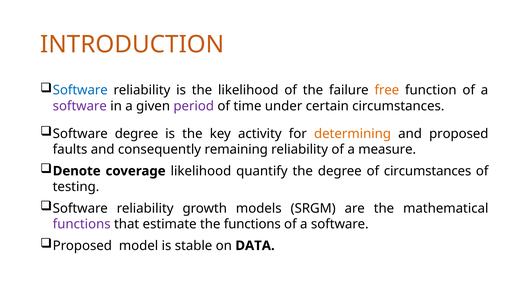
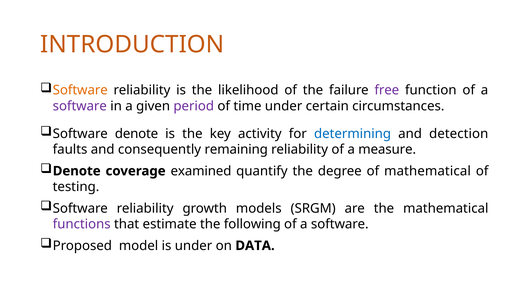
Software at (80, 90) colour: blue -> orange
free colour: orange -> purple
Software degree: degree -> denote
determining colour: orange -> blue
and proposed: proposed -> detection
coverage likelihood: likelihood -> examined
of circumstances: circumstances -> mathematical
the functions: functions -> following
is stable: stable -> under
